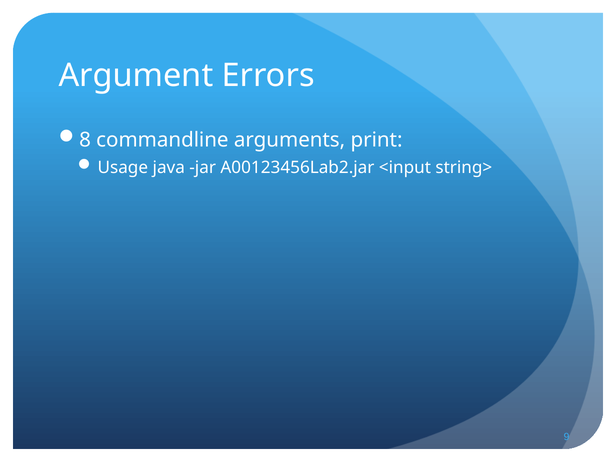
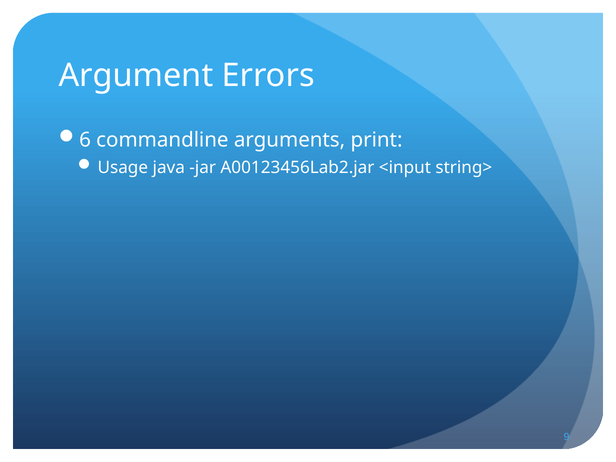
8: 8 -> 6
